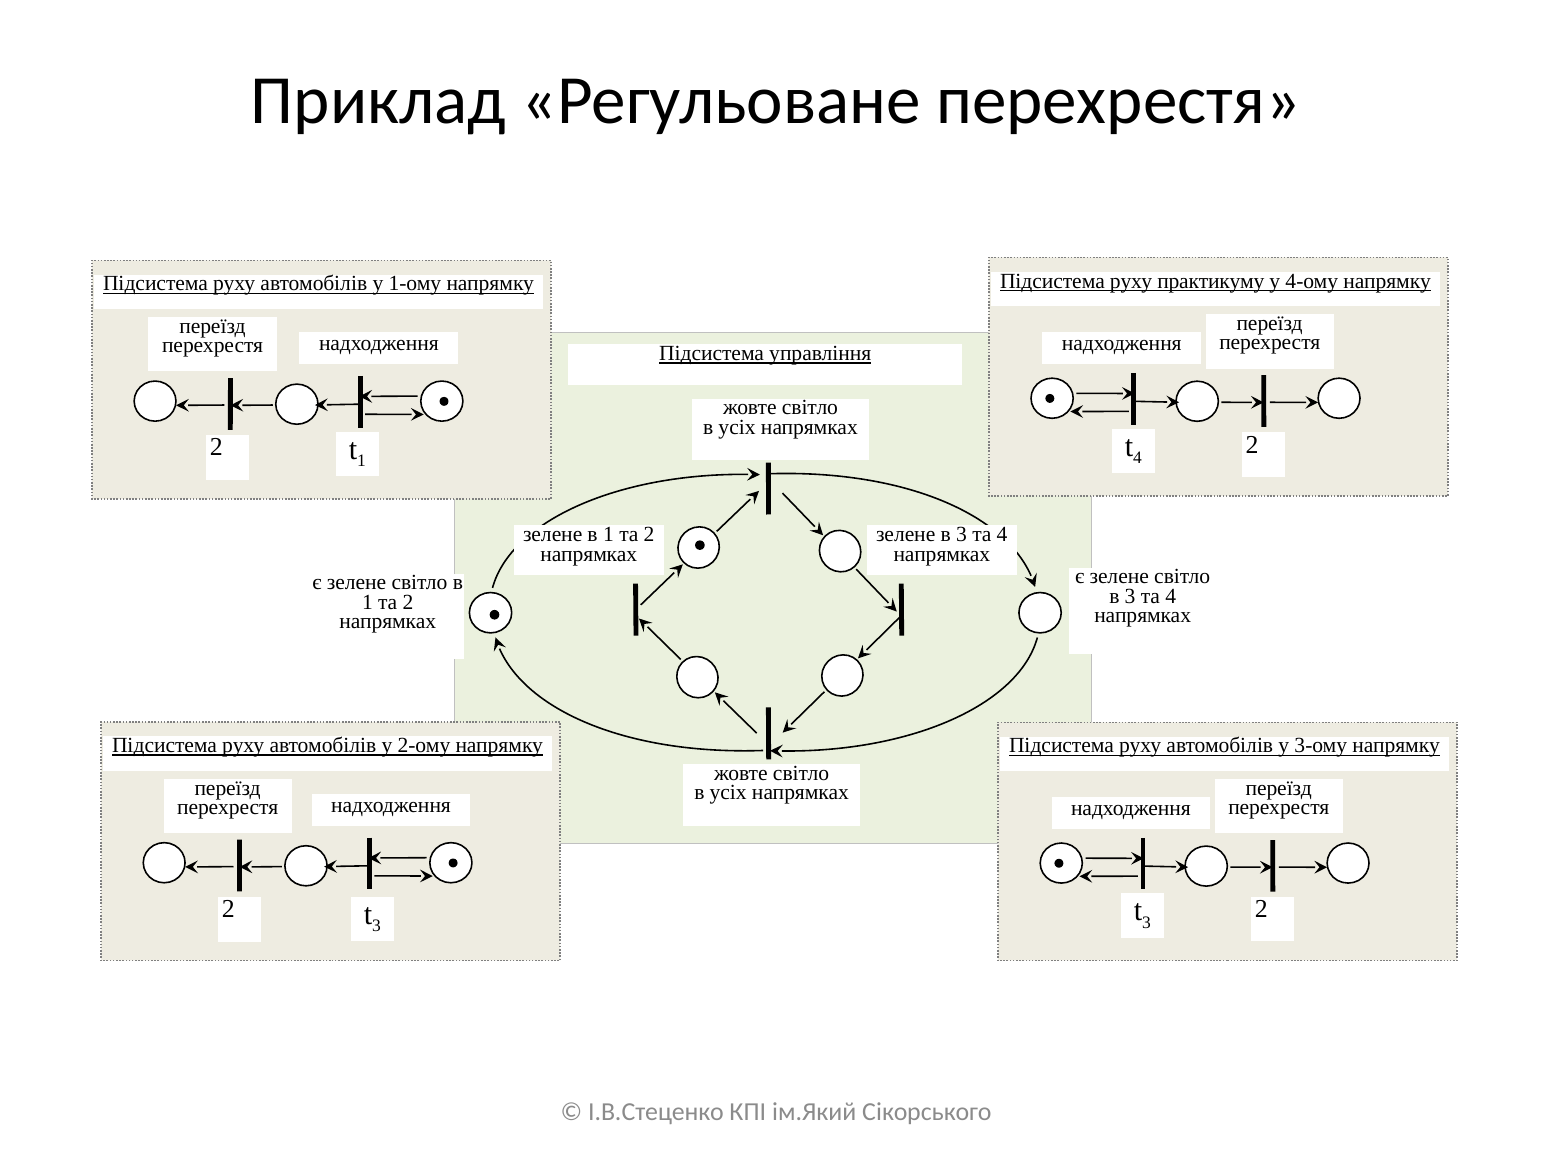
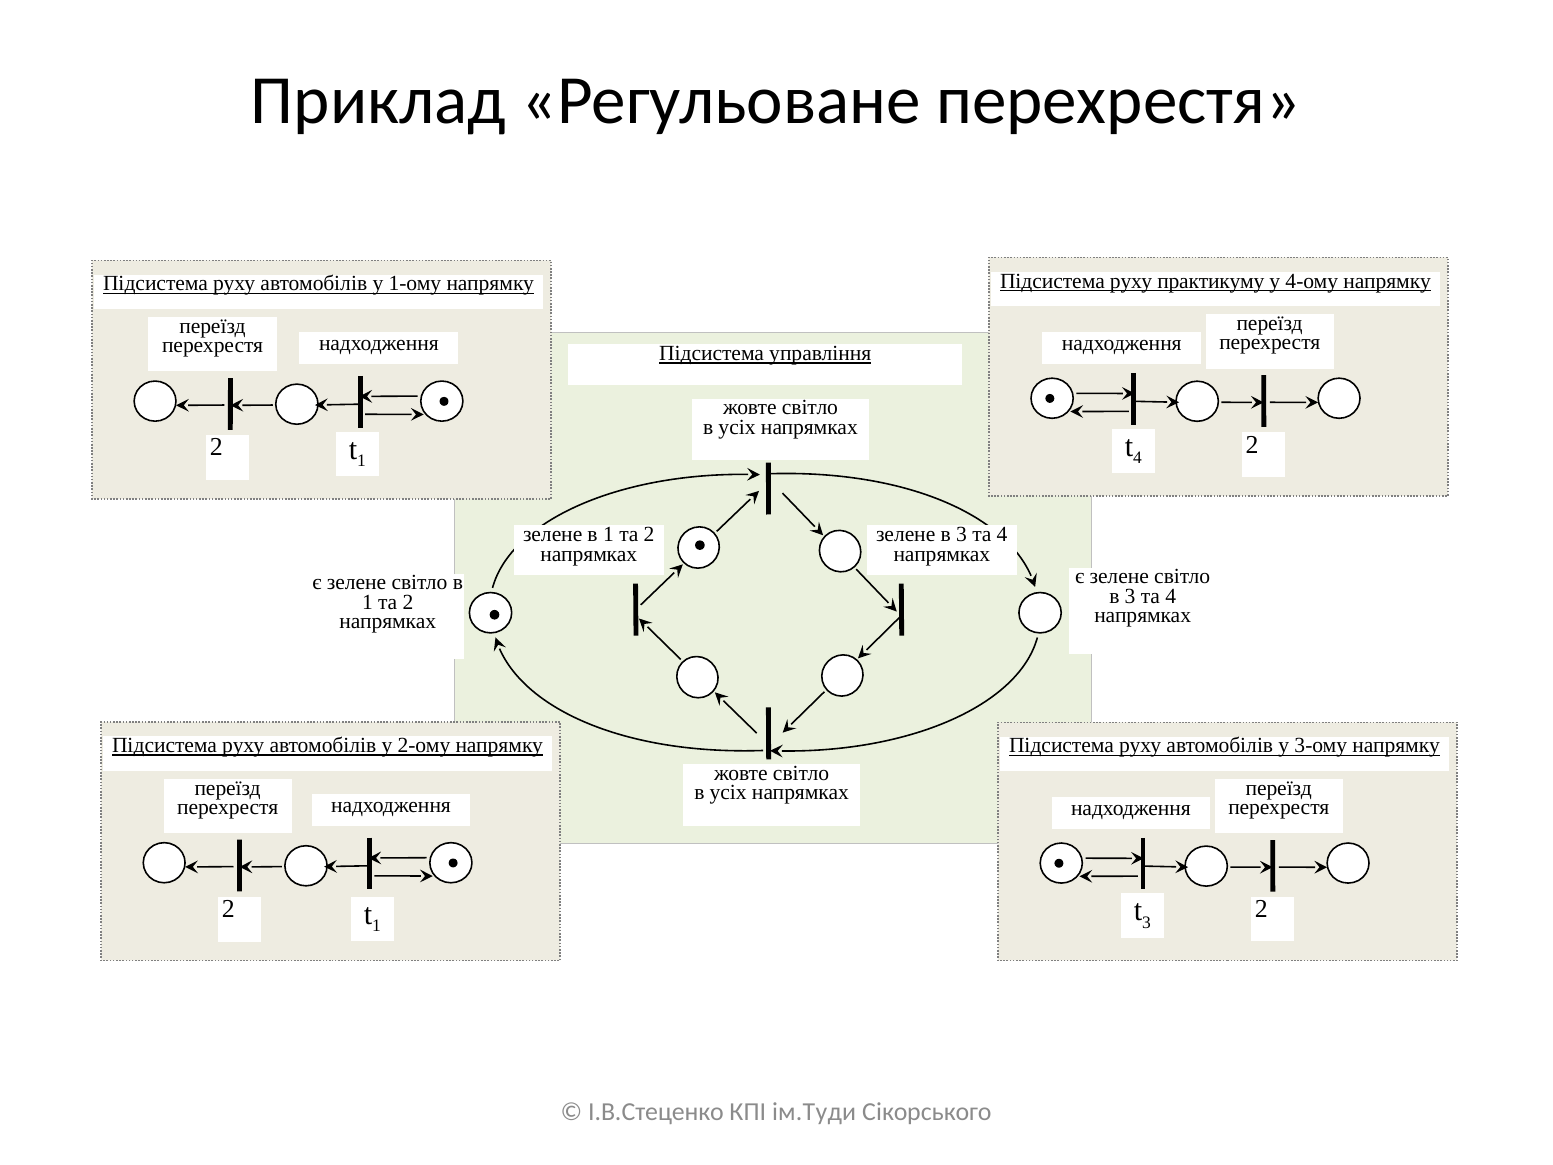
3 at (376, 926): 3 -> 1
ім.Який: ім.Який -> ім.Туди
